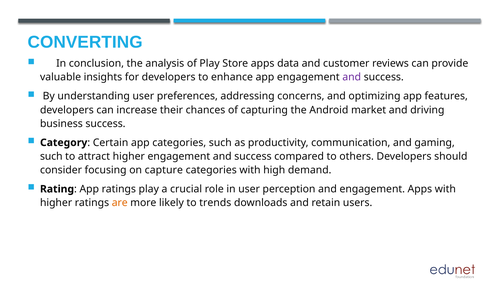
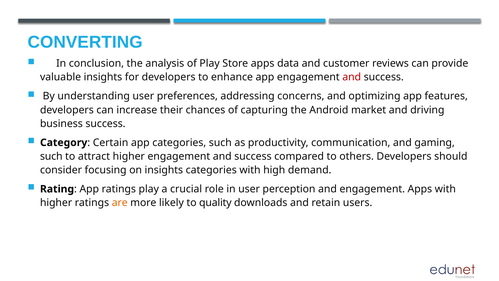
and at (352, 77) colour: purple -> red
on capture: capture -> insights
trends: trends -> quality
